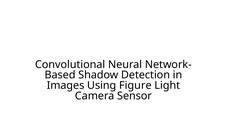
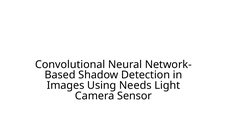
Figure: Figure -> Needs
